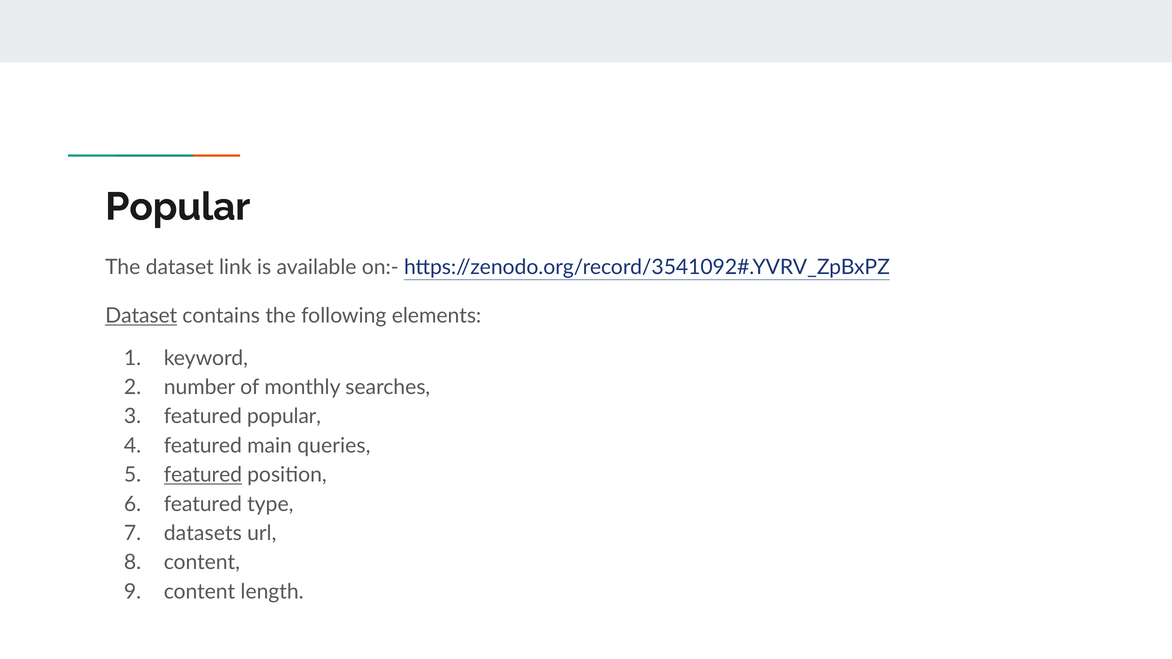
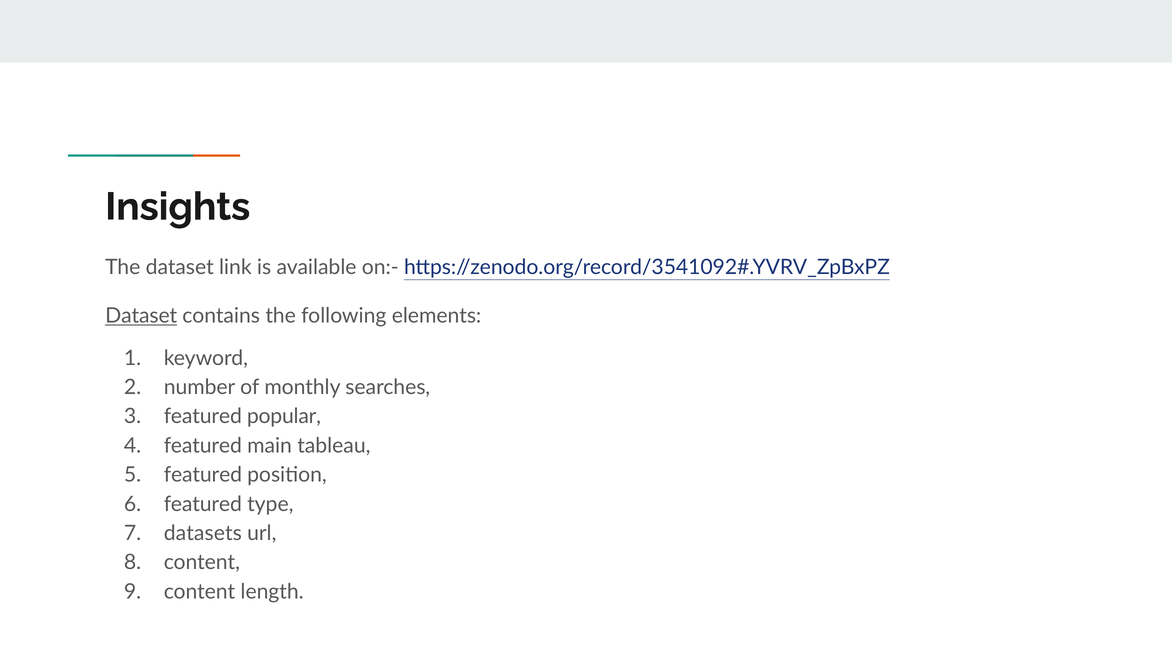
Popular at (178, 207): Popular -> Insights
queries: queries -> tableau
featured at (203, 475) underline: present -> none
